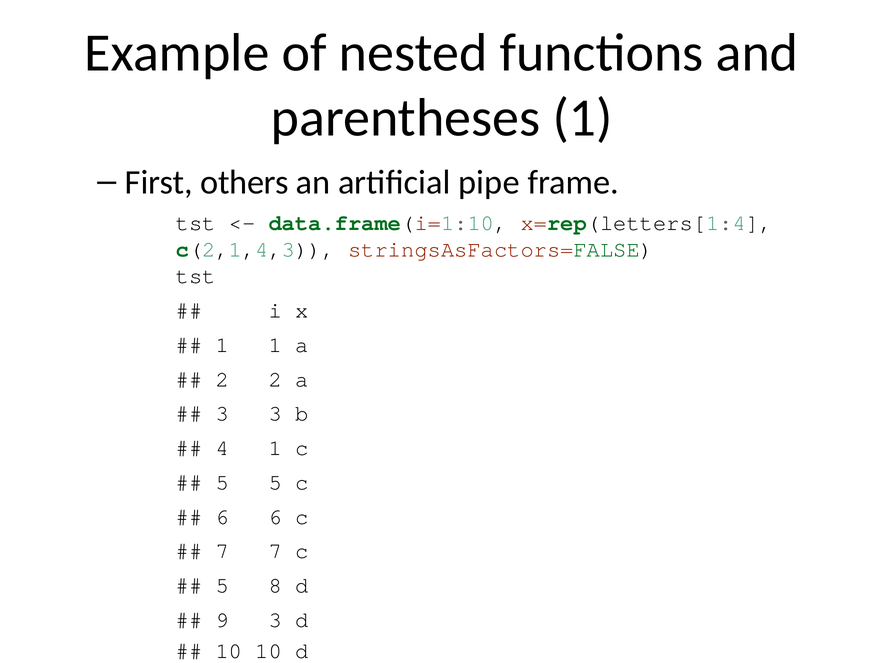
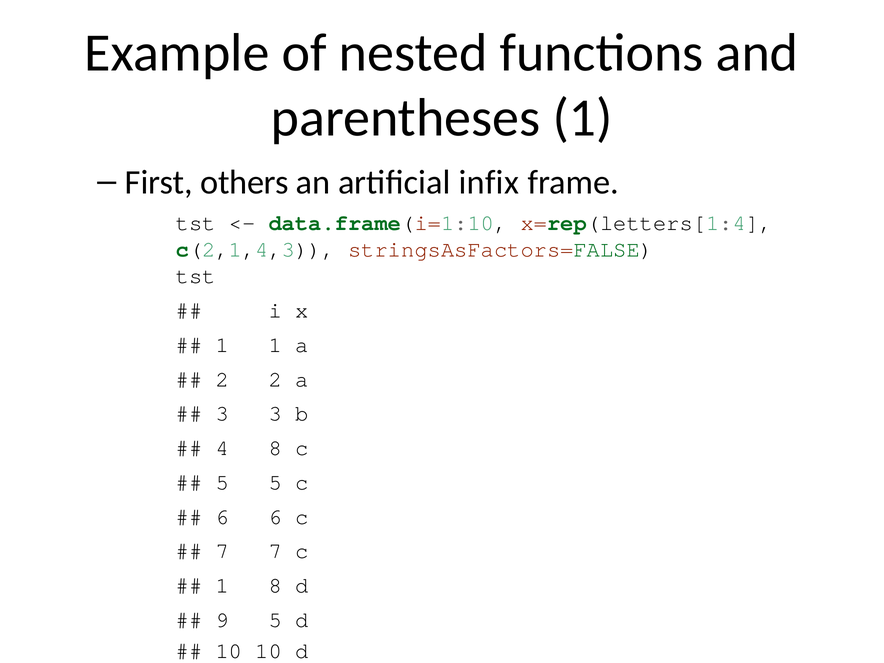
pipe: pipe -> infix
4 1: 1 -> 8
5 at (222, 586): 5 -> 1
9 3: 3 -> 5
